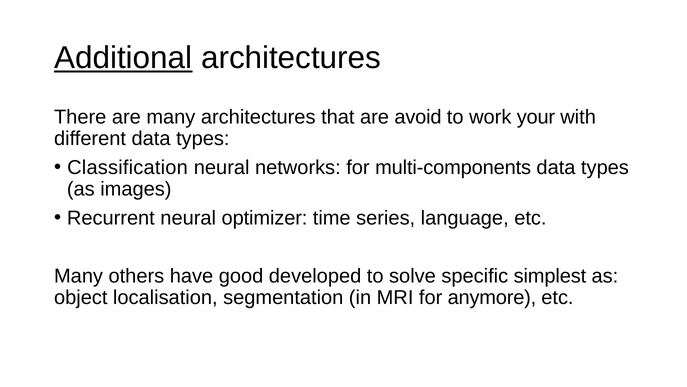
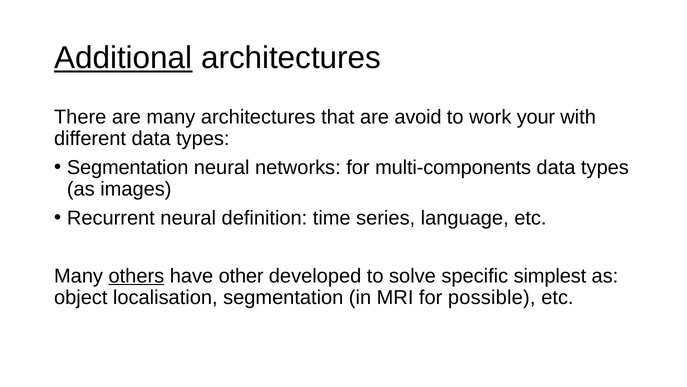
Classification at (128, 167): Classification -> Segmentation
optimizer: optimizer -> definition
others underline: none -> present
good: good -> other
anymore: anymore -> possible
